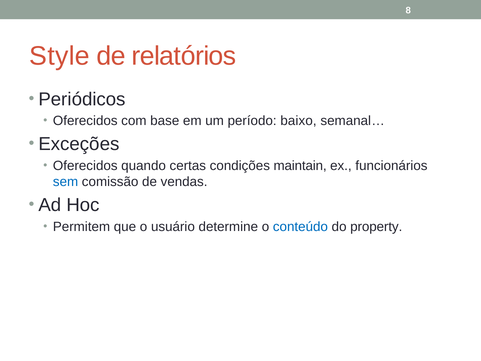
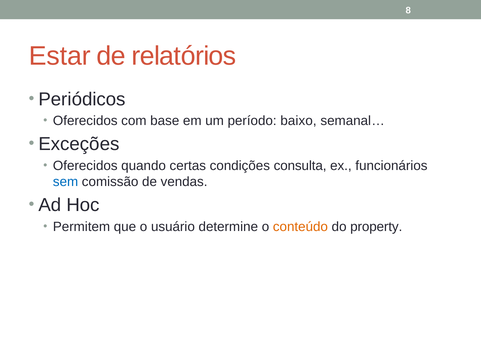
Style: Style -> Estar
maintain: maintain -> consulta
conteúdo colour: blue -> orange
